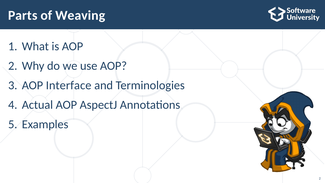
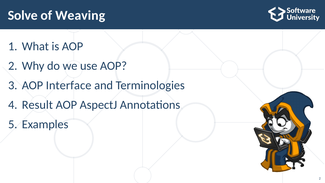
Parts: Parts -> Solve
Actual: Actual -> Result
